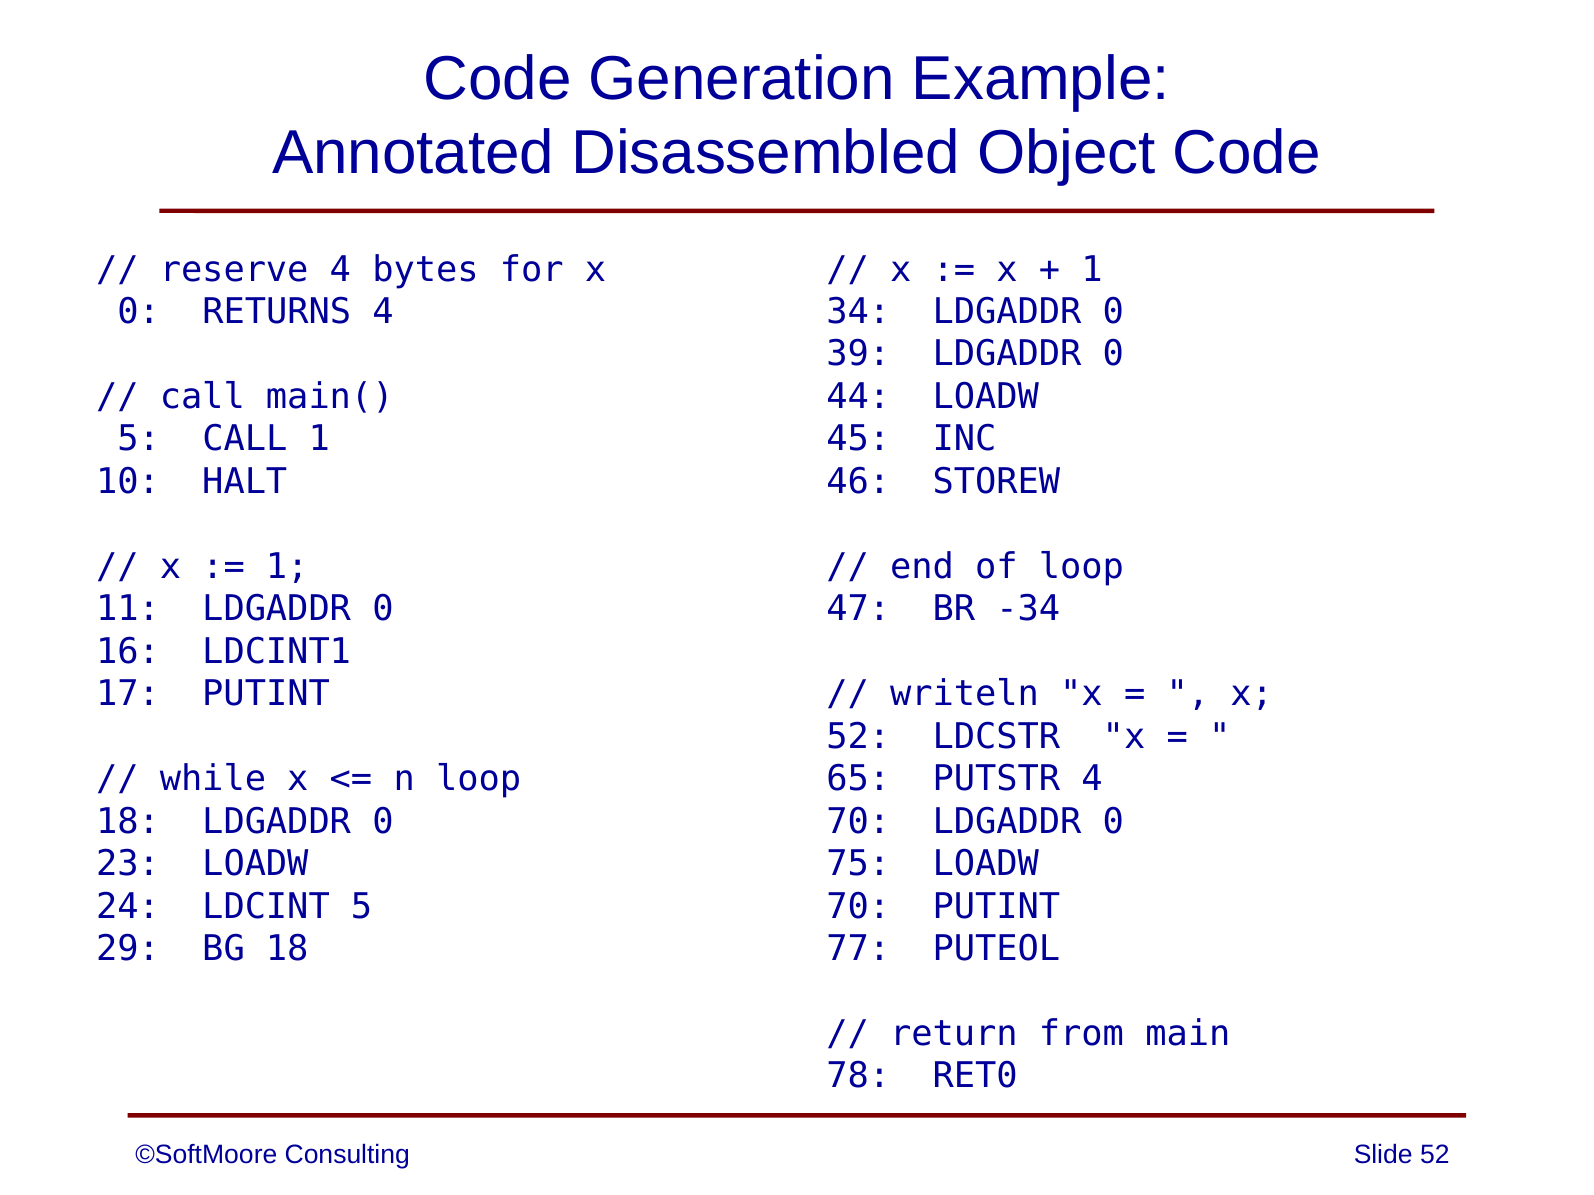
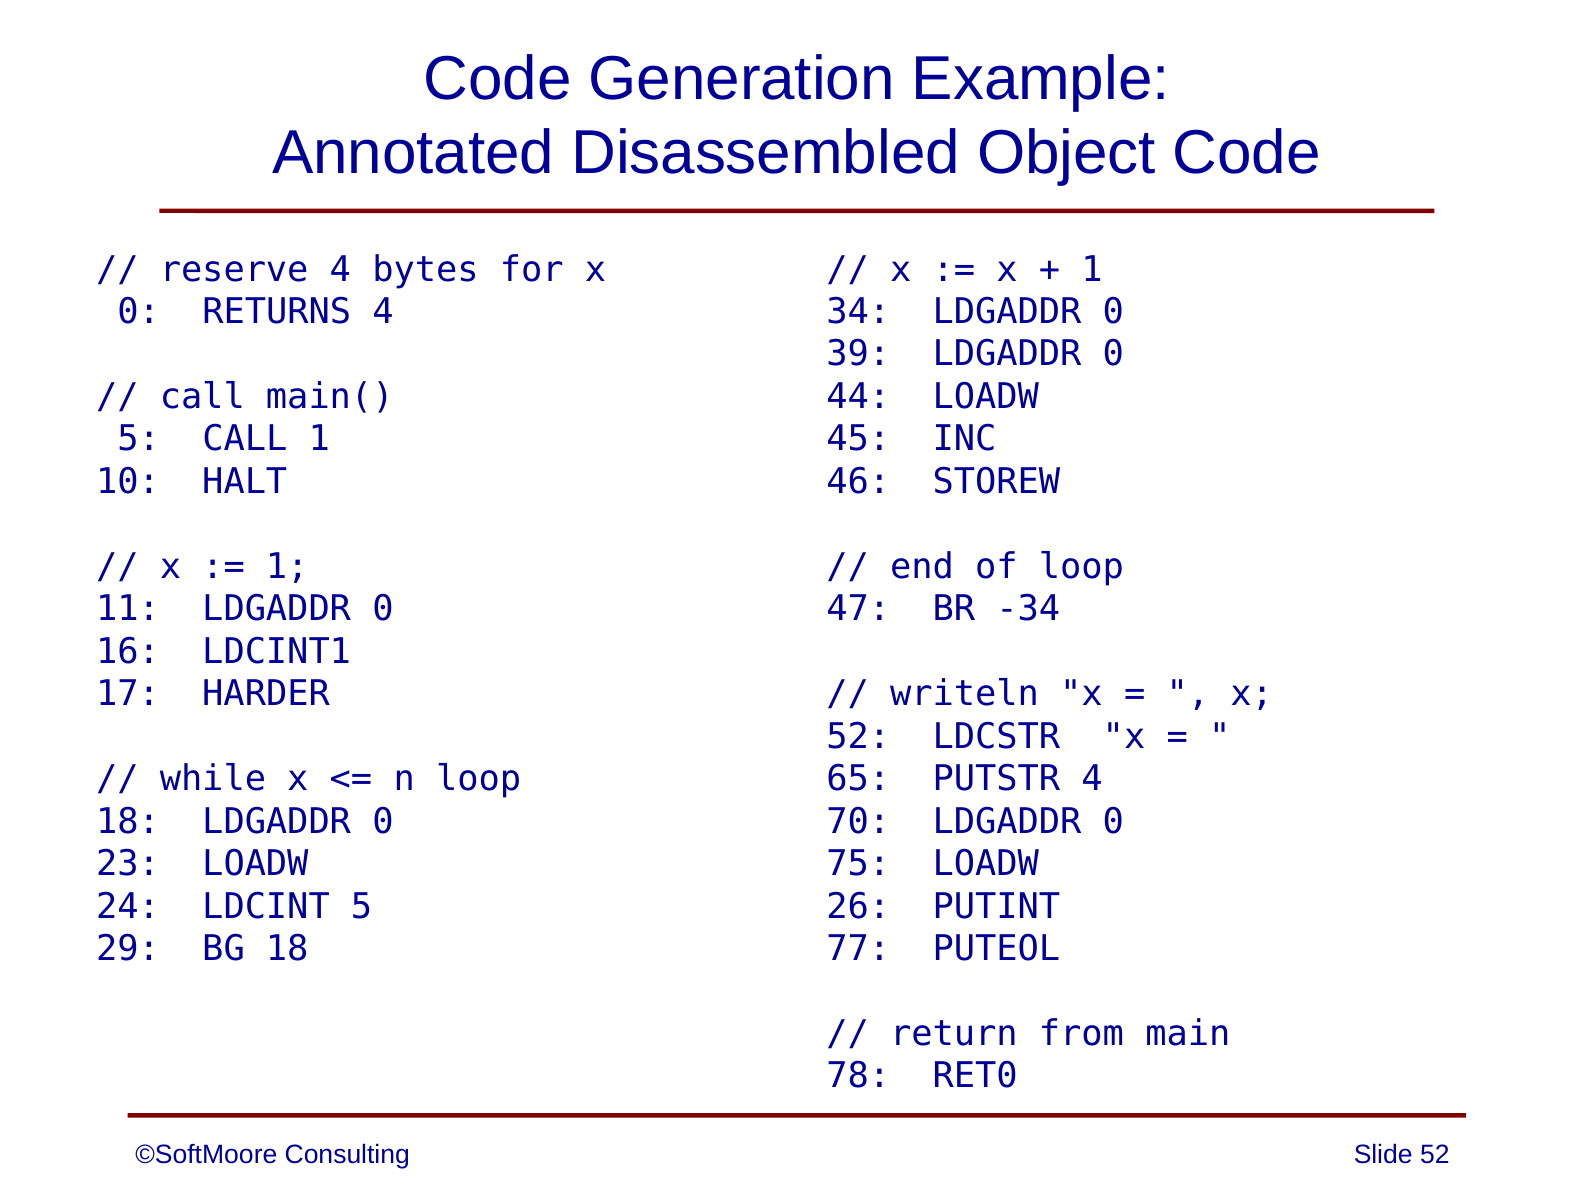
17 PUTINT: PUTINT -> HARDER
70 at (858, 907): 70 -> 26
